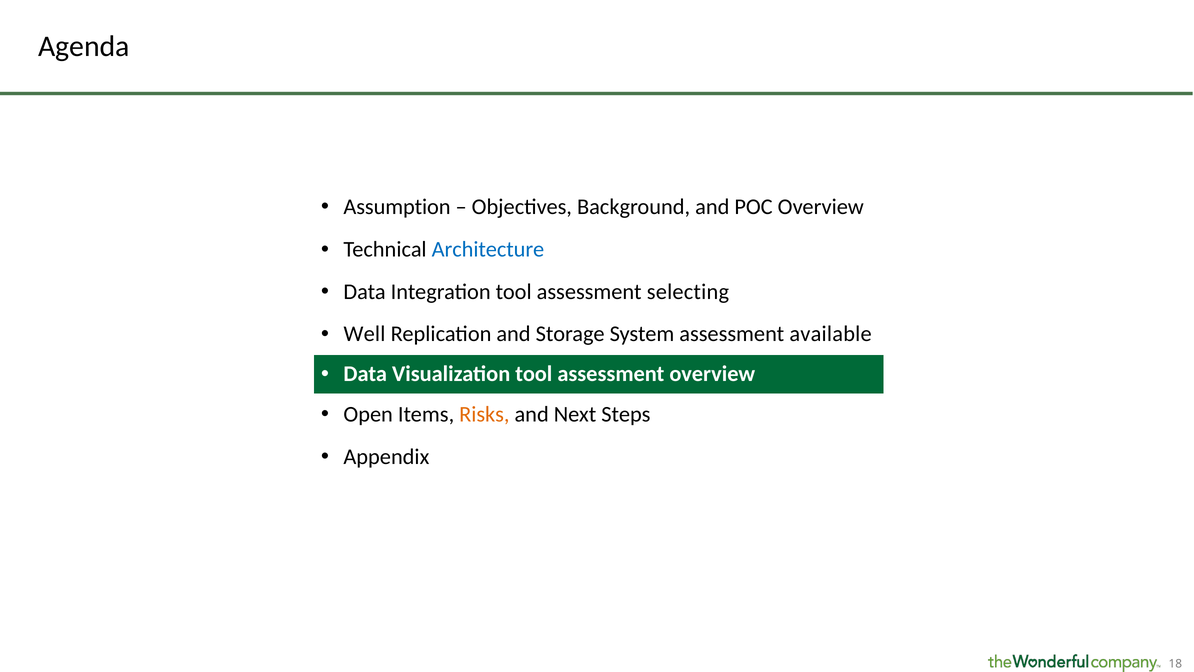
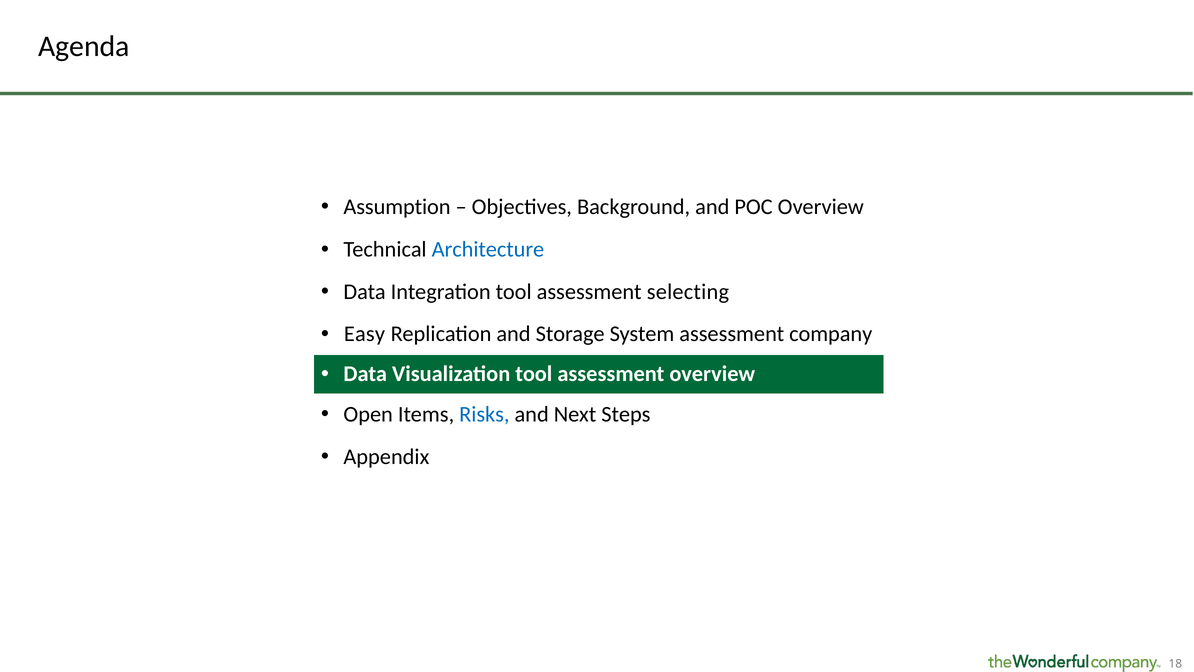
Well: Well -> Easy
available: available -> company
Risks colour: orange -> blue
